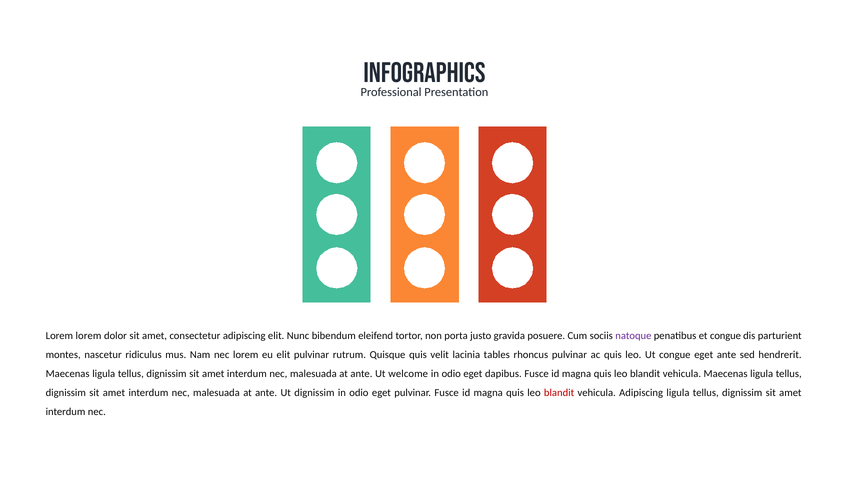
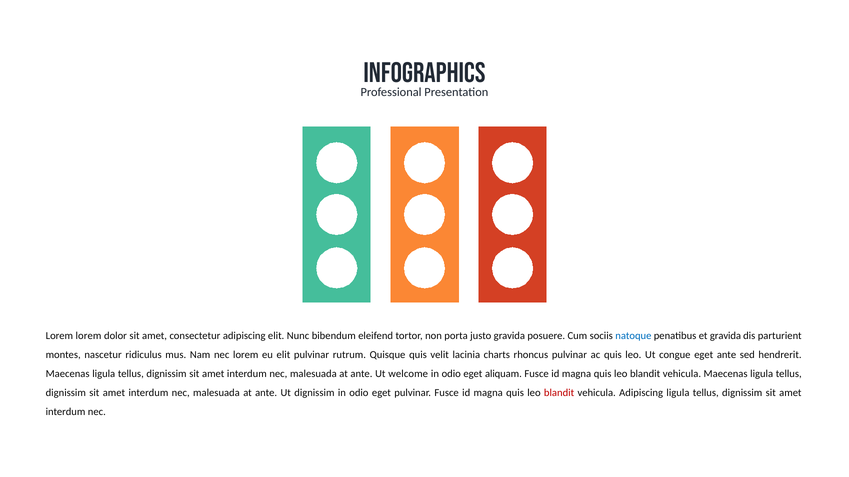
natoque colour: purple -> blue
et congue: congue -> gravida
tables: tables -> charts
dapibus: dapibus -> aliquam
